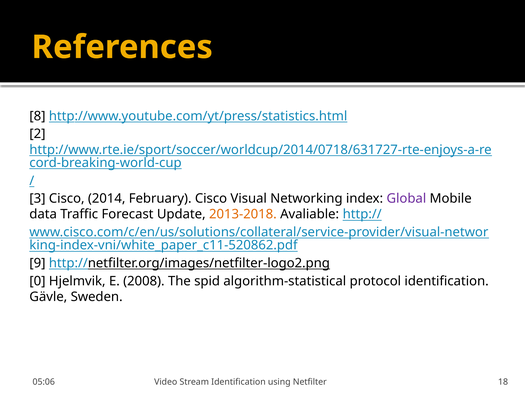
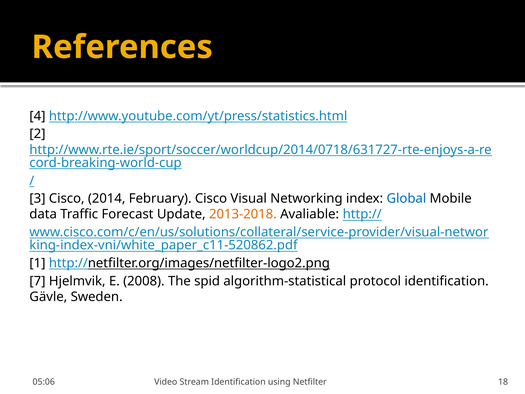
8: 8 -> 4
Global colour: purple -> blue
9: 9 -> 1
0: 0 -> 7
